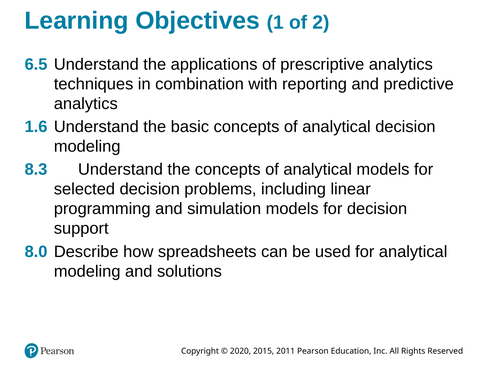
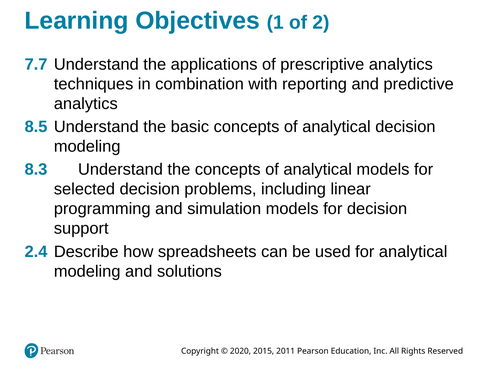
6.5: 6.5 -> 7.7
1.6: 1.6 -> 8.5
8.0: 8.0 -> 2.4
